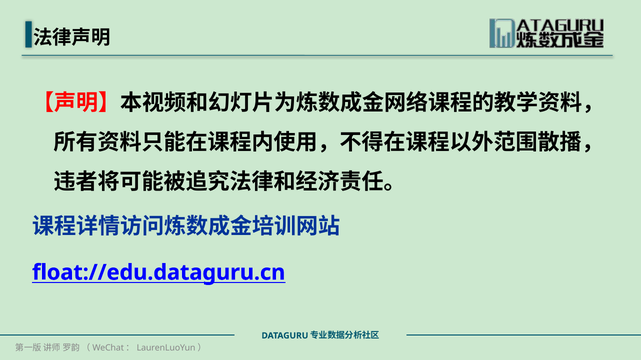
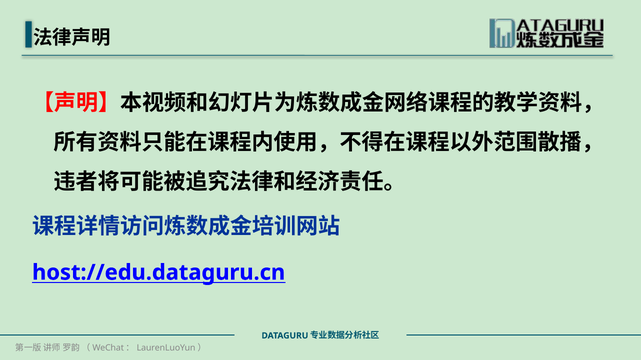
float://edu.dataguru.cn: float://edu.dataguru.cn -> host://edu.dataguru.cn
